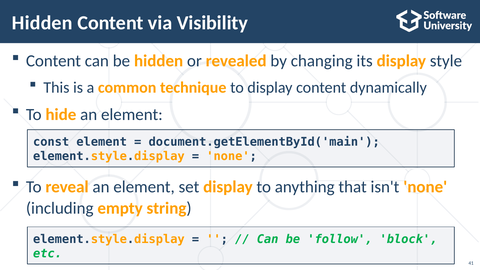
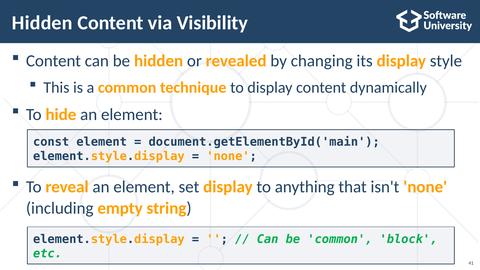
be follow: follow -> common
